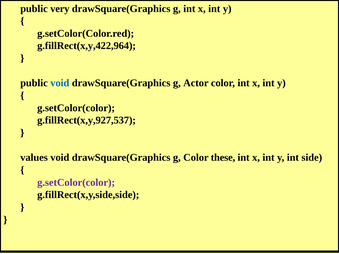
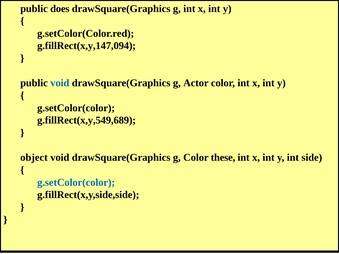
very: very -> does
g.fillRect(x,y,422,964: g.fillRect(x,y,422,964 -> g.fillRect(x,y,147,094
g.fillRect(x,y,927,537: g.fillRect(x,y,927,537 -> g.fillRect(x,y,549,689
values: values -> object
g.setColor(color at (76, 183) colour: purple -> blue
